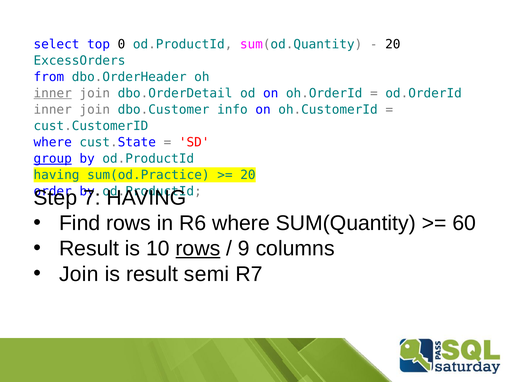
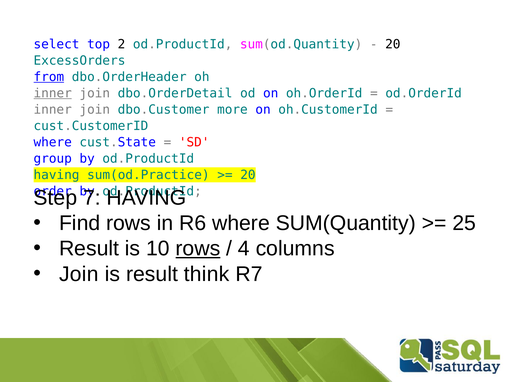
0: 0 -> 2
from underline: none -> present
info: info -> more
group underline: present -> none
60: 60 -> 25
9: 9 -> 4
semi: semi -> think
